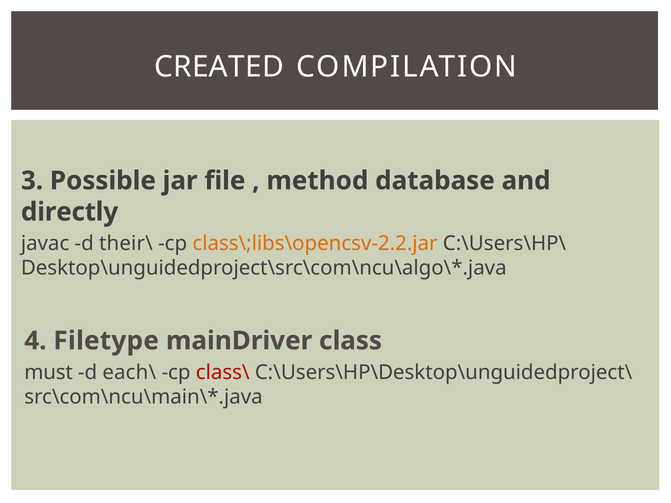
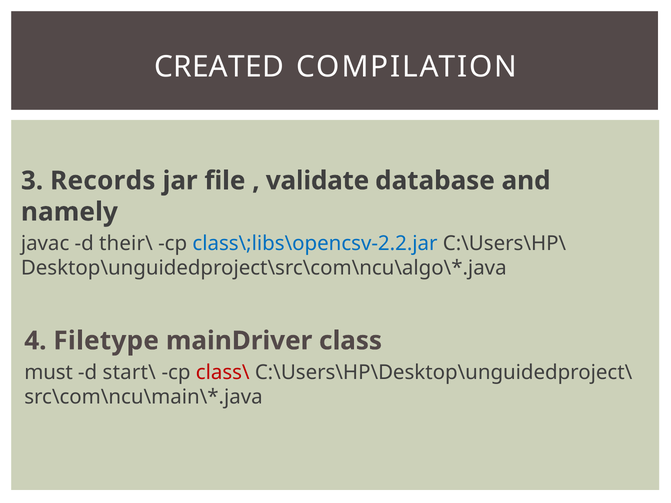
Possible: Possible -> Records
method: method -> validate
directly: directly -> namely
class\;libs\opencsv-2.2.jar colour: orange -> blue
each\: each\ -> start\
